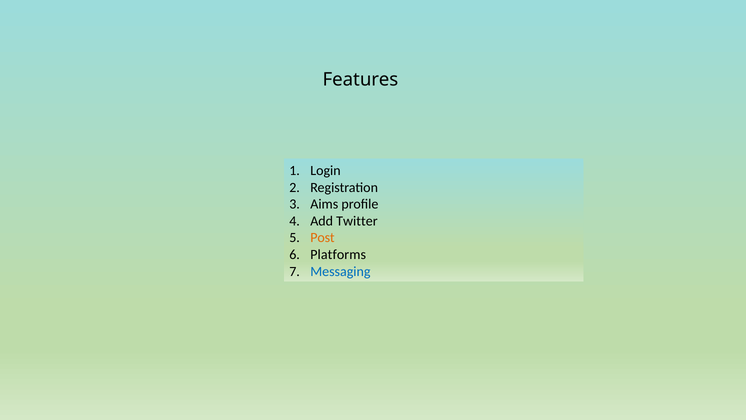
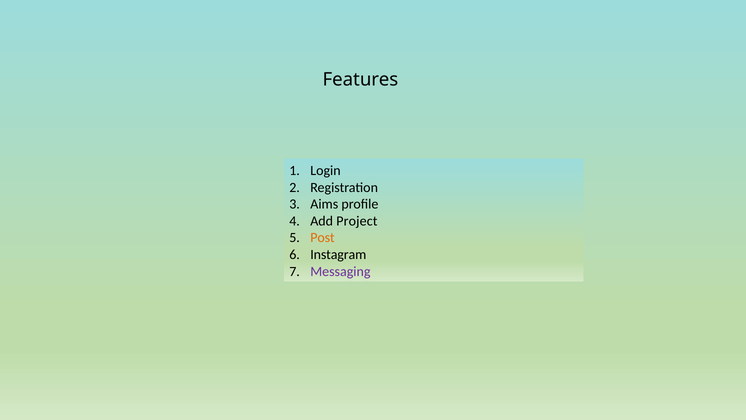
Twitter: Twitter -> Project
Platforms: Platforms -> Instagram
Messaging colour: blue -> purple
